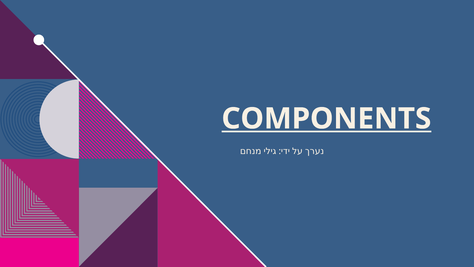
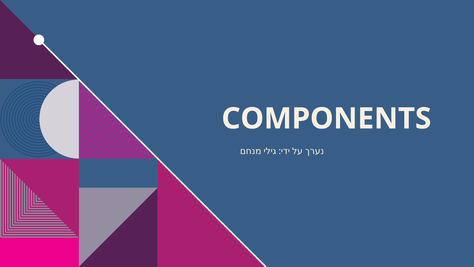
COMPONENTS underline: present -> none
